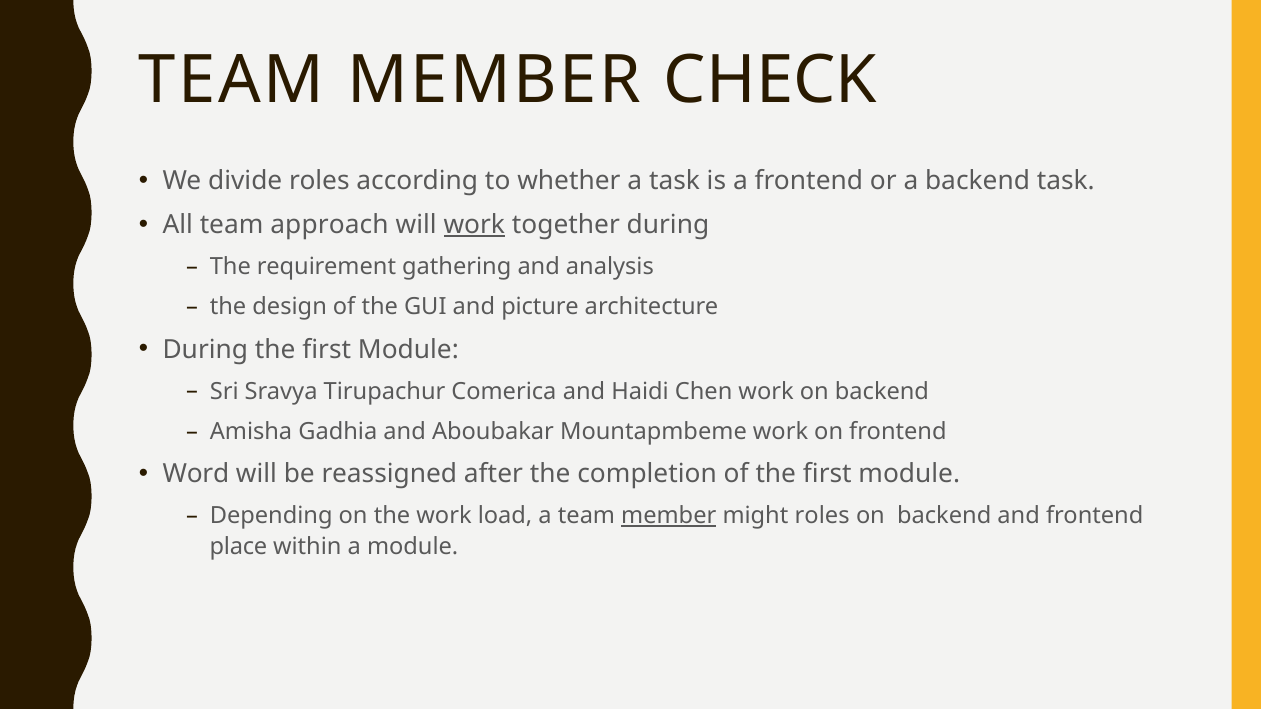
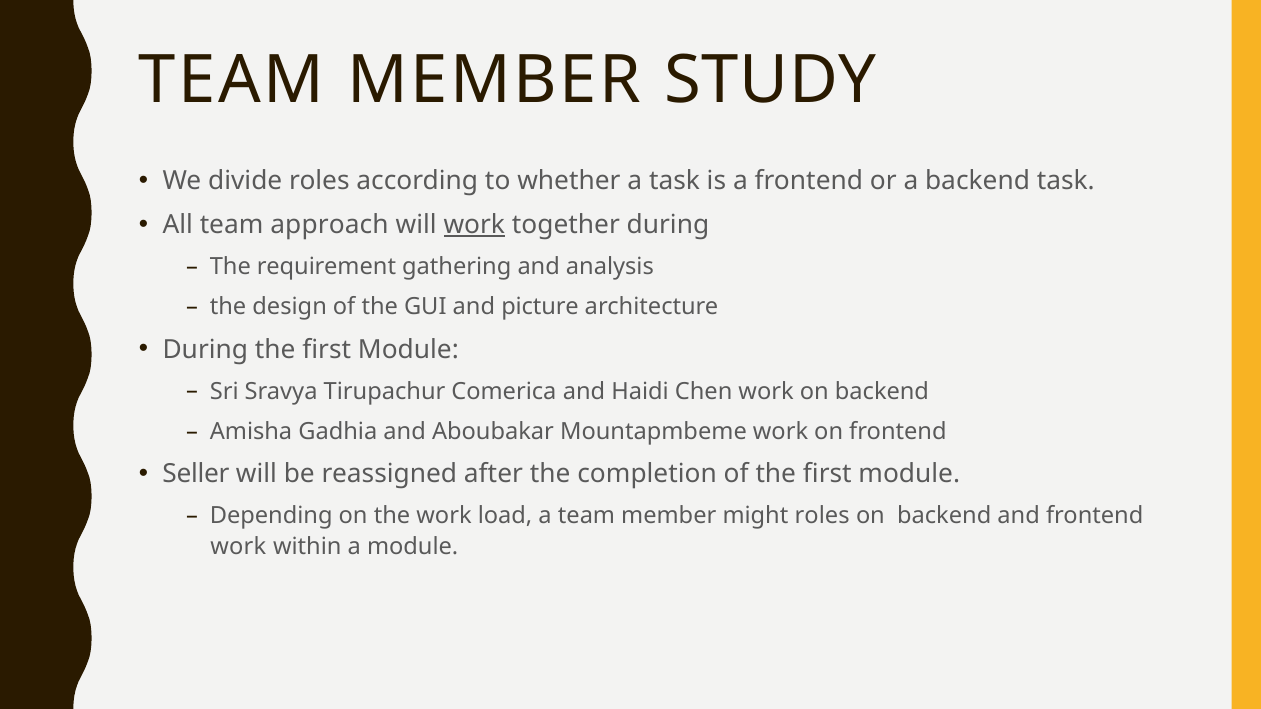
CHECK: CHECK -> STUDY
Word: Word -> Seller
member at (669, 516) underline: present -> none
place at (238, 547): place -> work
